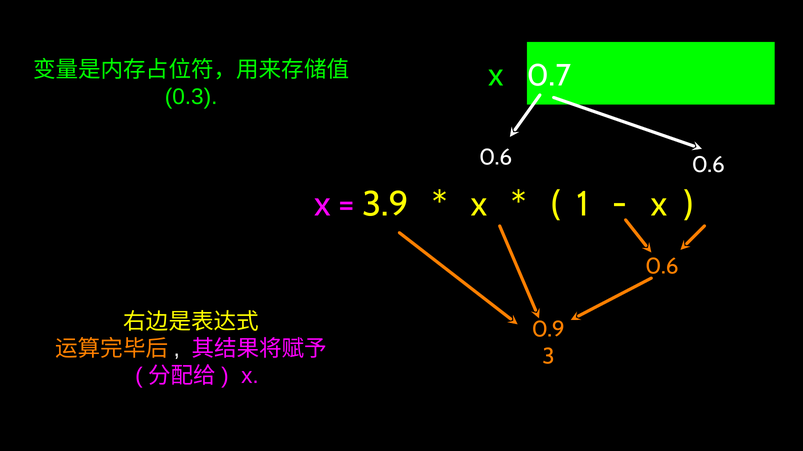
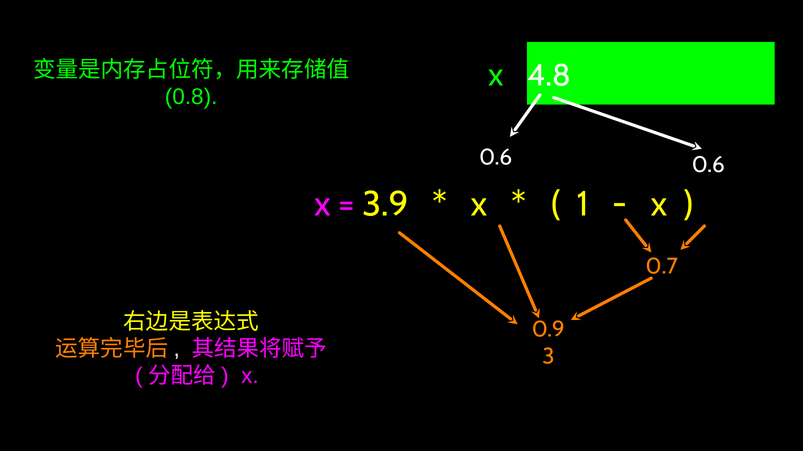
0.7: 0.7 -> 4.8
0.3: 0.3 -> 0.8
0.6 at (662, 267): 0.6 -> 0.7
